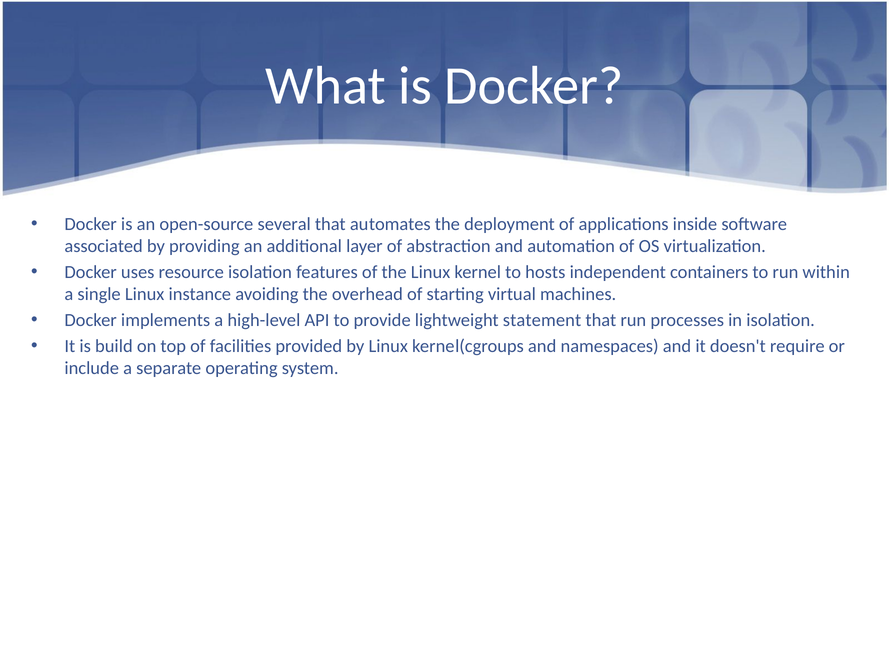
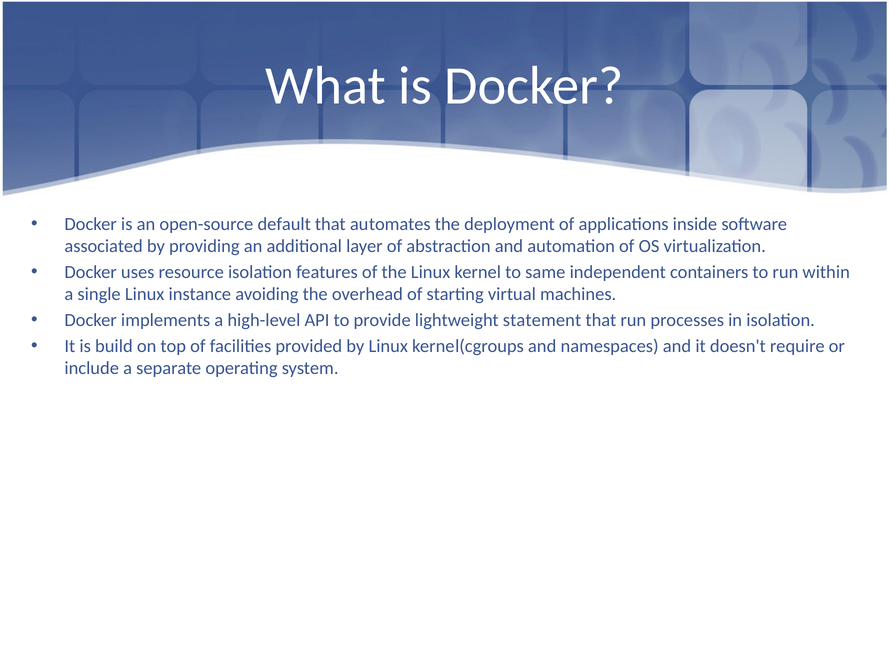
several: several -> default
hosts: hosts -> same
